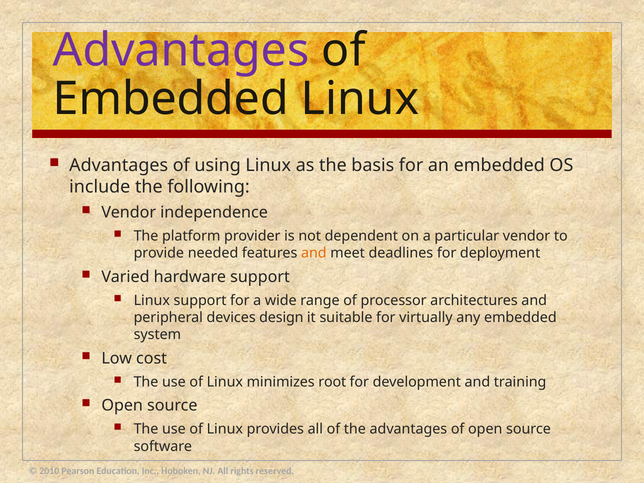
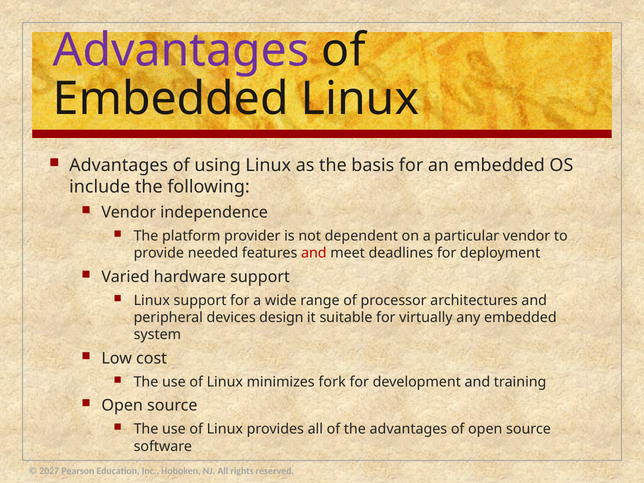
and at (314, 253) colour: orange -> red
root: root -> fork
2010: 2010 -> 2027
